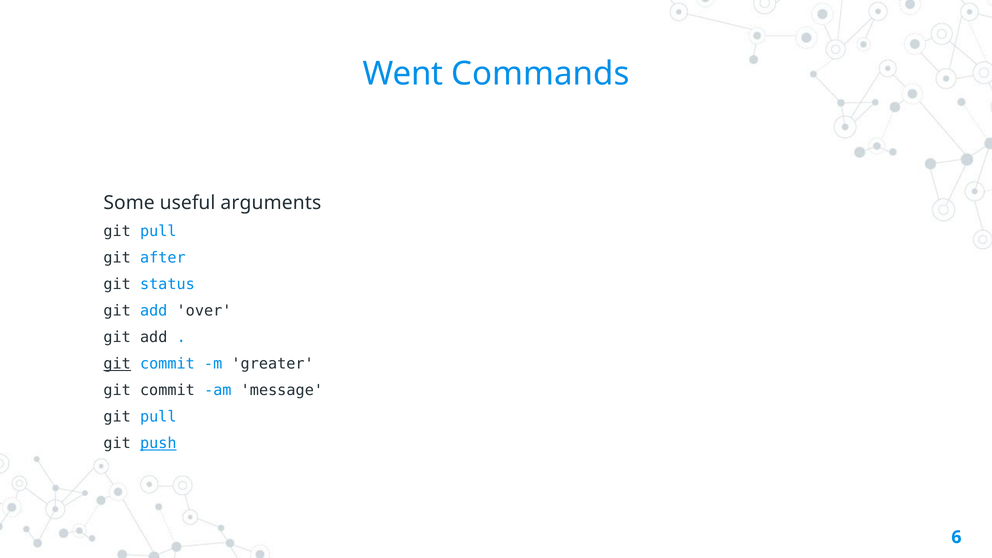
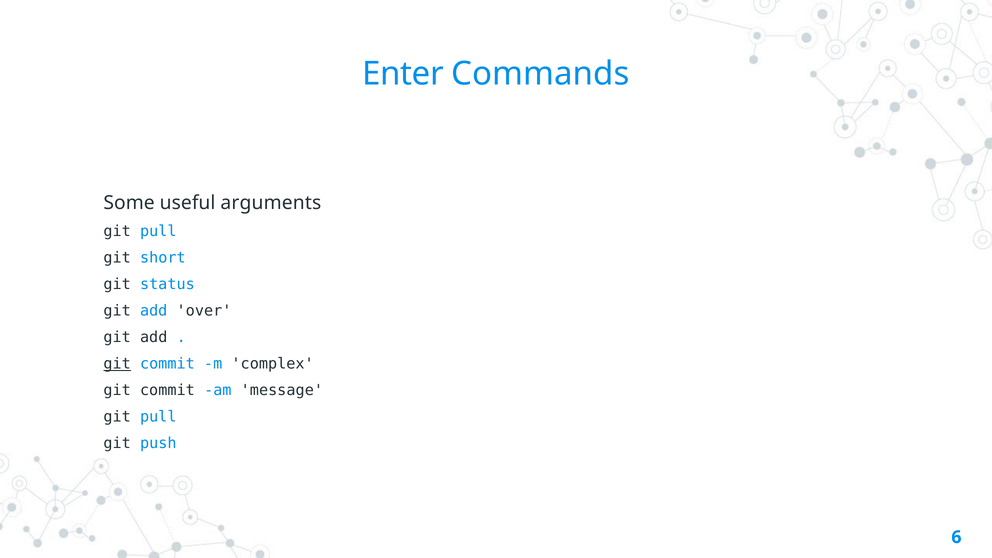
Went: Went -> Enter
after: after -> short
greater: greater -> complex
push underline: present -> none
